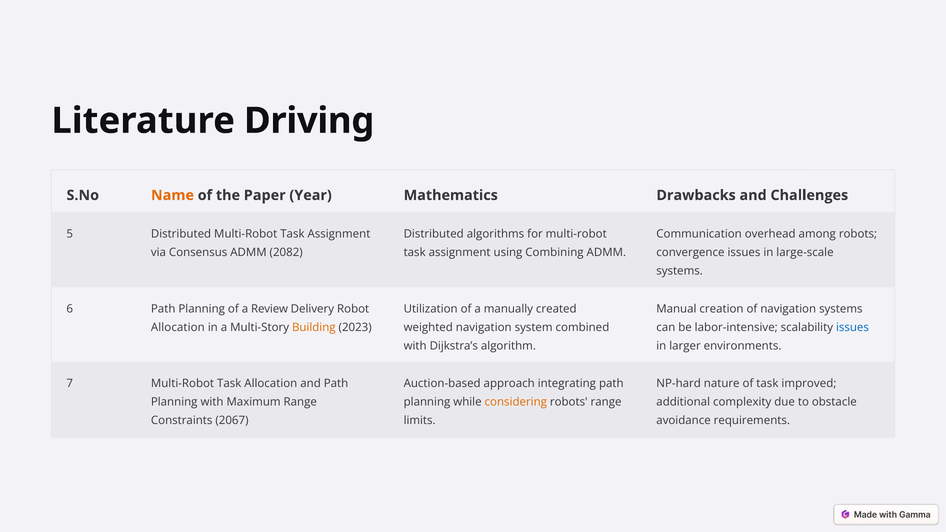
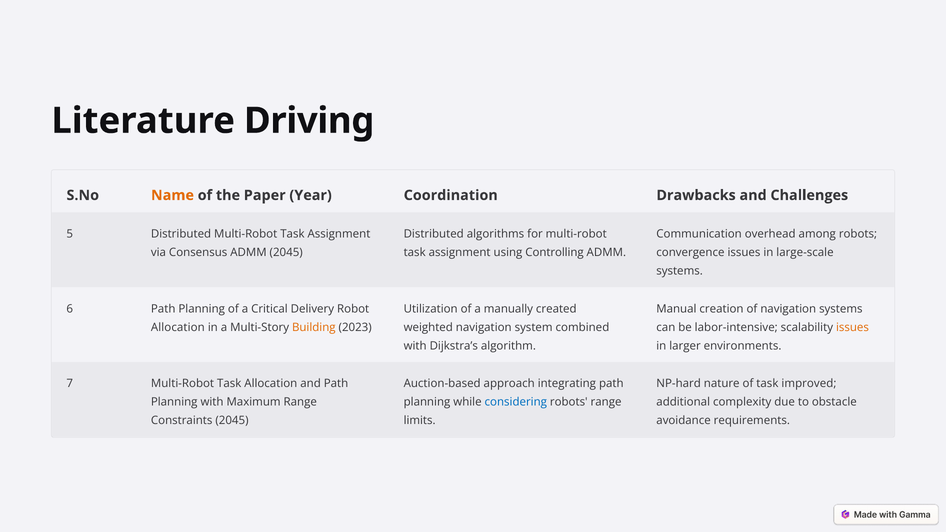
Mathematics: Mathematics -> Coordination
ADMM 2082: 2082 -> 2045
Combining: Combining -> Controlling
Review: Review -> Critical
issues at (852, 327) colour: blue -> orange
considering colour: orange -> blue
Constraints 2067: 2067 -> 2045
